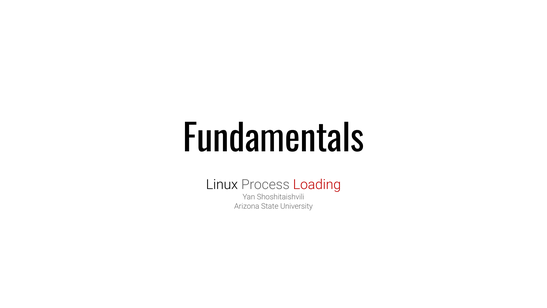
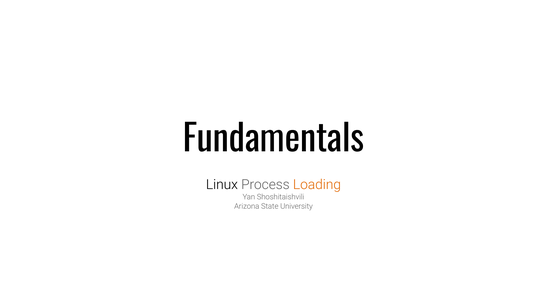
Loading colour: red -> orange
